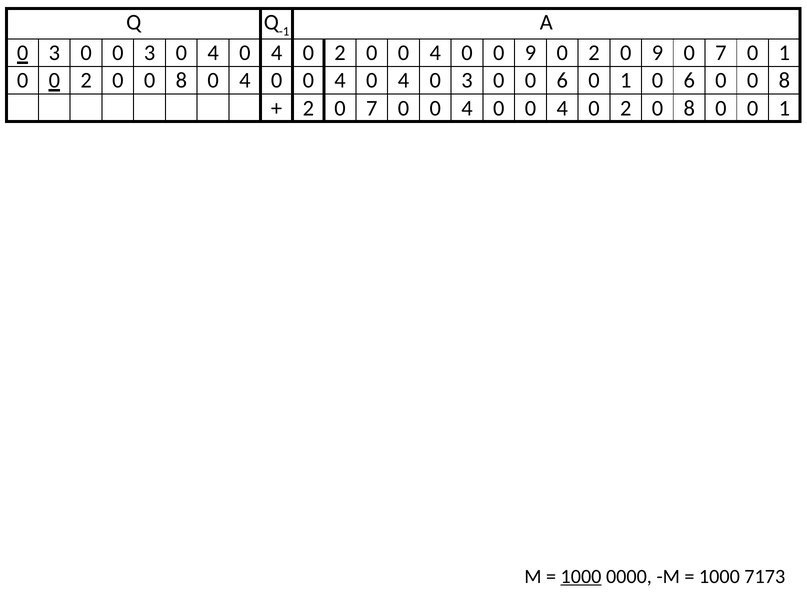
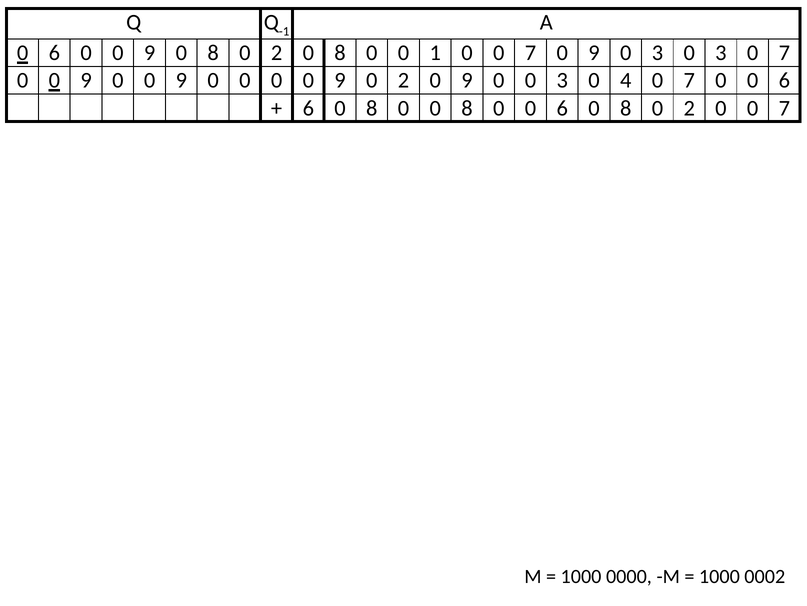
3 at (54, 53): 3 -> 6
3 at (150, 53): 3 -> 9
4 at (213, 53): 4 -> 8
4 at (277, 53): 4 -> 2
2 at (340, 53): 2 -> 8
4 at (435, 53): 4 -> 1
9 at (530, 53): 9 -> 7
2 at (594, 53): 2 -> 9
9 at (657, 53): 9 -> 3
7 at (721, 53): 7 -> 3
1 at (784, 53): 1 -> 7
2 at (86, 80): 2 -> 9
8 at (181, 80): 8 -> 9
4 at (245, 80): 4 -> 0
4 at (340, 80): 4 -> 9
4 at (404, 80): 4 -> 2
3 at (467, 80): 3 -> 9
0 0 6: 6 -> 3
1 at (626, 80): 1 -> 4
6 at (689, 80): 6 -> 7
8 at (784, 80): 8 -> 6
2 at (308, 108): 2 -> 6
7 at (372, 108): 7 -> 8
4 at (467, 108): 4 -> 8
4 at (562, 108): 4 -> 6
2 at (626, 108): 2 -> 8
8 at (689, 108): 8 -> 2
1 at (784, 108): 1 -> 7
1000 at (581, 576) underline: present -> none
7173: 7173 -> 0002
